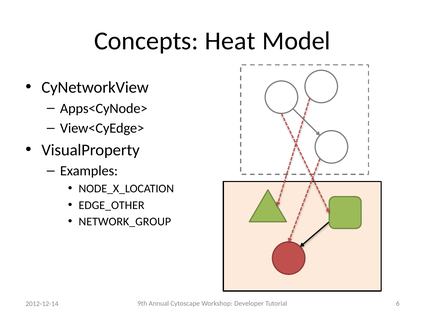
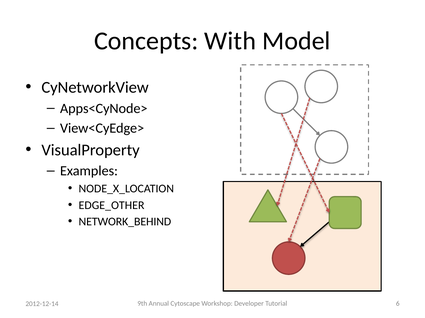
Heat: Heat -> With
NETWORK_GROUP: NETWORK_GROUP -> NETWORK_BEHIND
